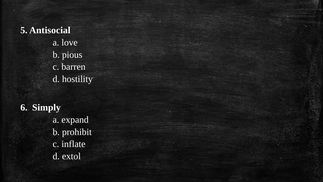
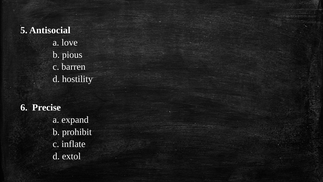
Simply: Simply -> Precise
